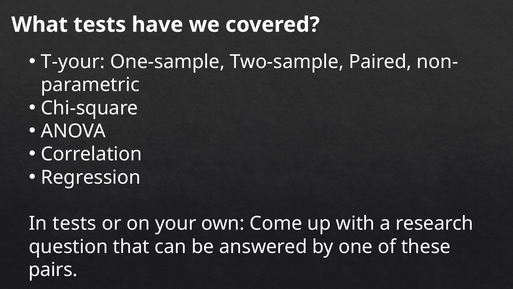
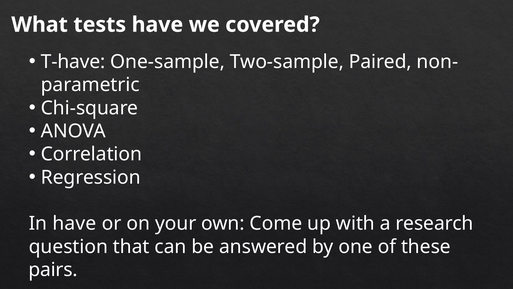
T-your: T-your -> T-have
In tests: tests -> have
